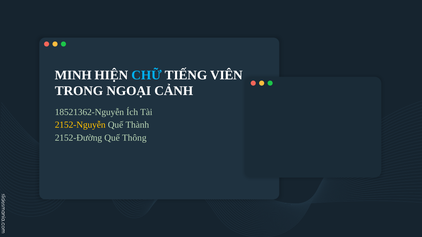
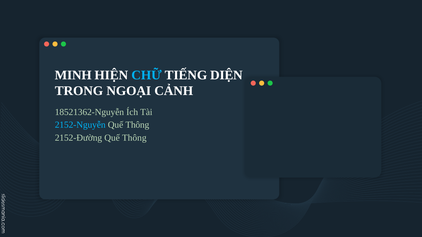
VIÊN: VIÊN -> DIỆN
2152-Nguyễn colour: yellow -> light blue
Thành at (137, 125): Thành -> Thông
